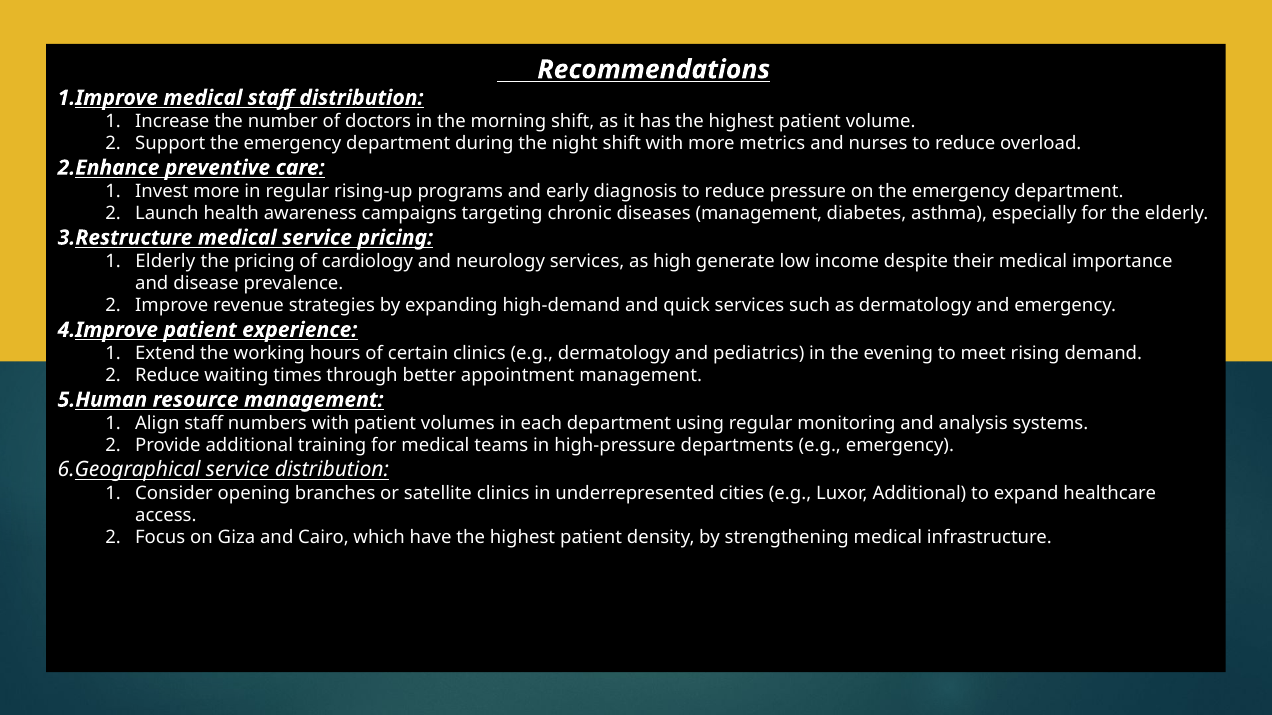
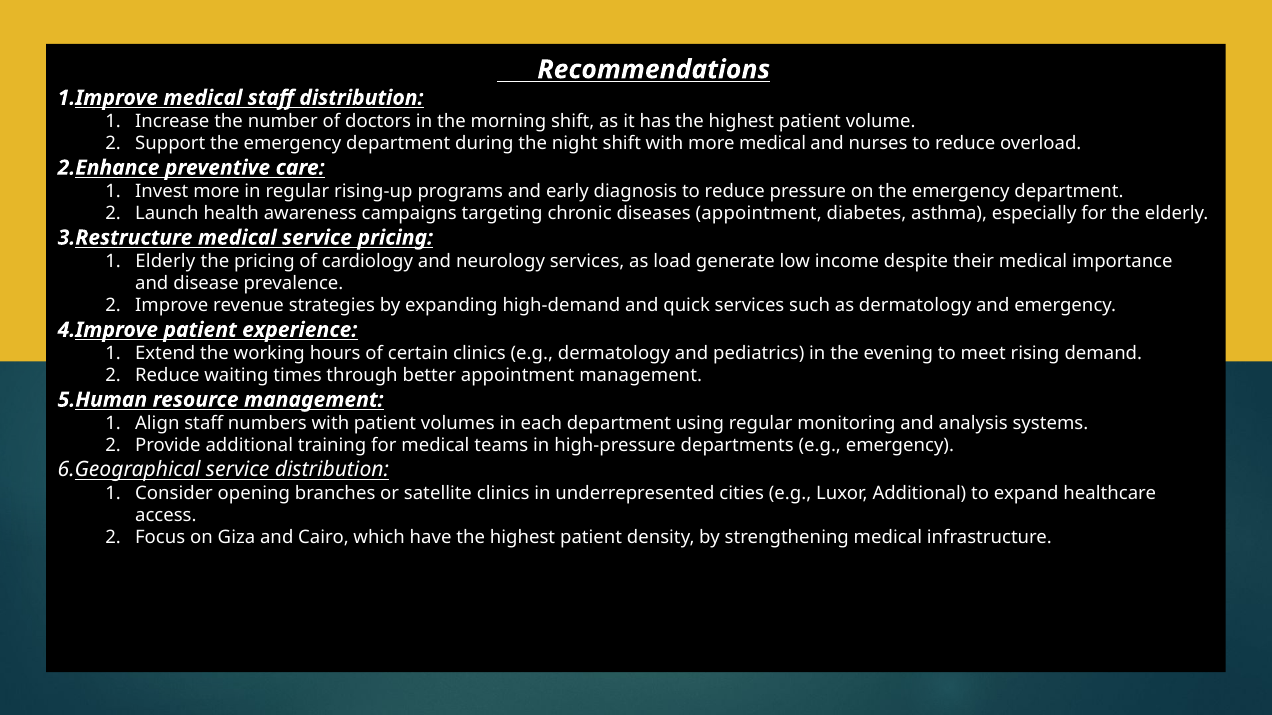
more metrics: metrics -> medical
diseases management: management -> appointment
high: high -> load
